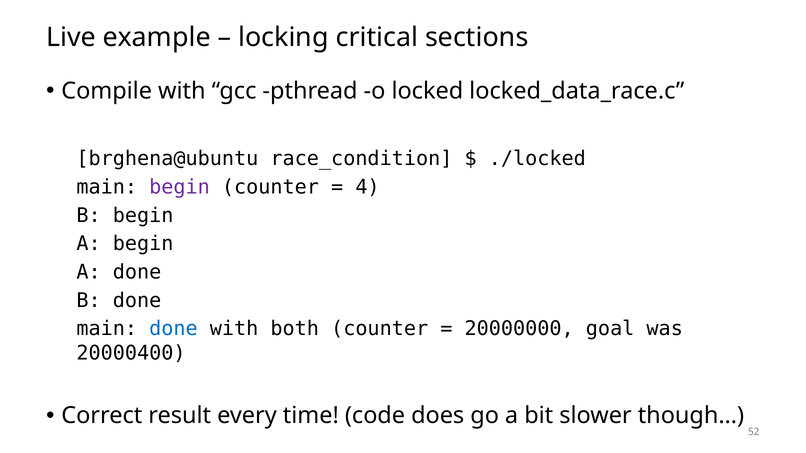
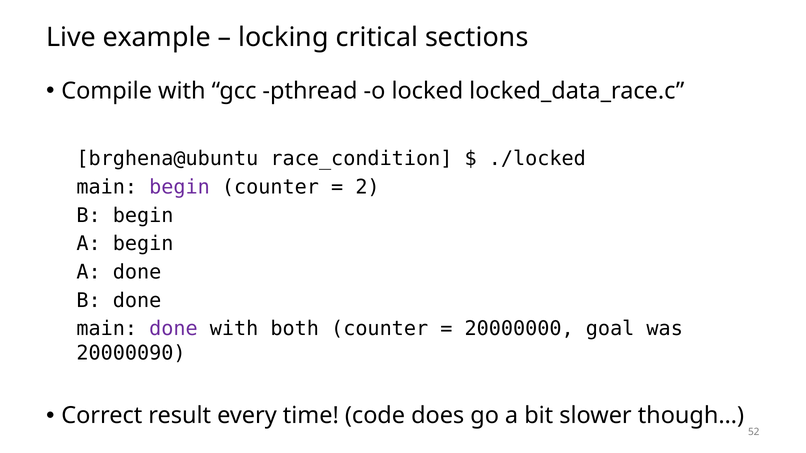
4: 4 -> 2
done at (173, 329) colour: blue -> purple
20000400: 20000400 -> 20000090
